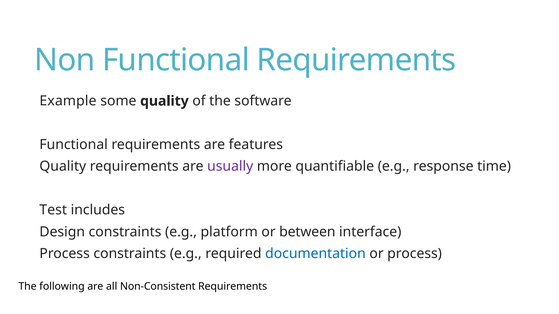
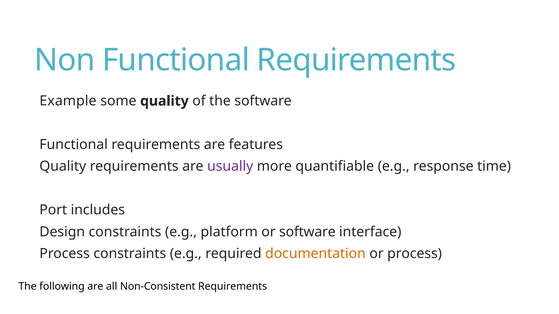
Test: Test -> Port
or between: between -> software
documentation colour: blue -> orange
